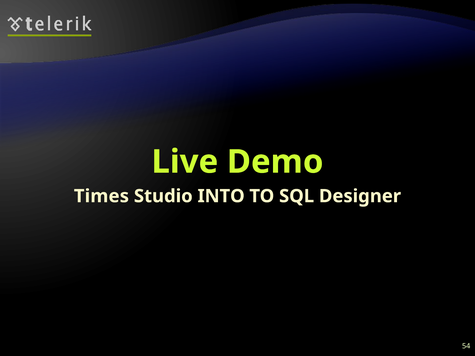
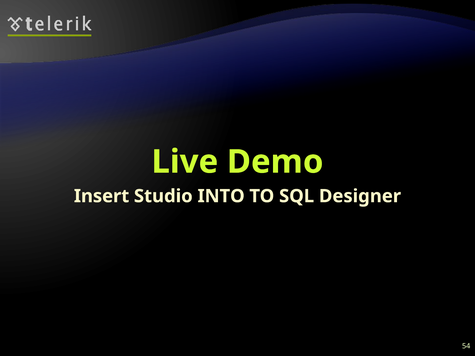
Times: Times -> Insert
